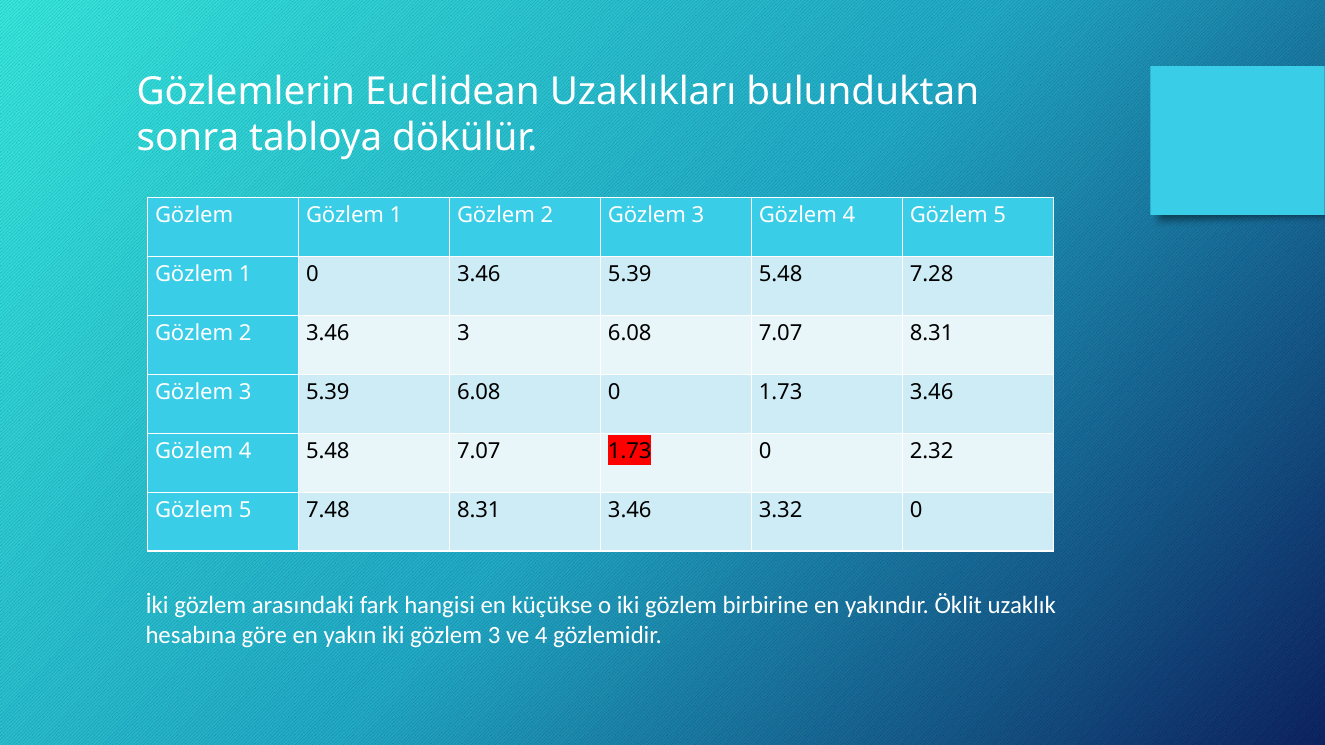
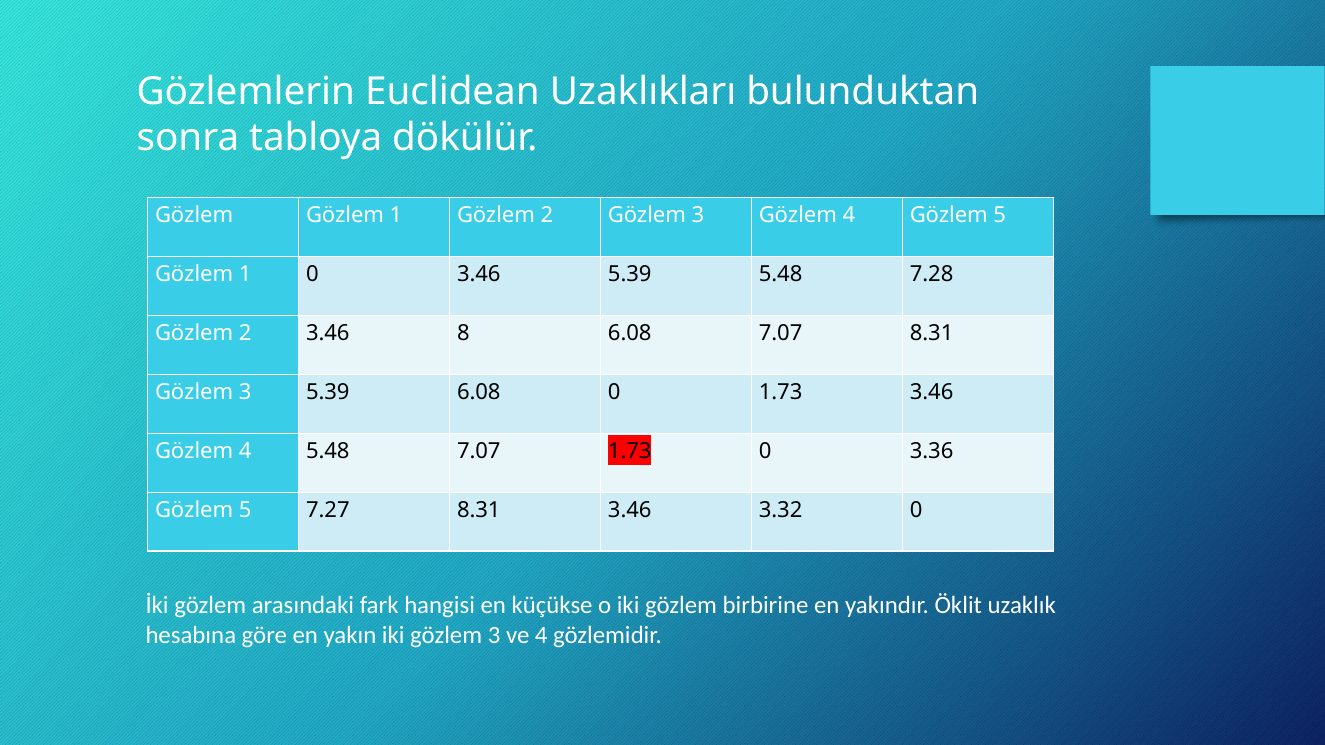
3.46 3: 3 -> 8
2.32: 2.32 -> 3.36
7.48: 7.48 -> 7.27
